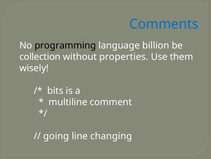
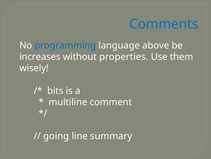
programming colour: black -> blue
billion: billion -> above
collection: collection -> increases
changing: changing -> summary
